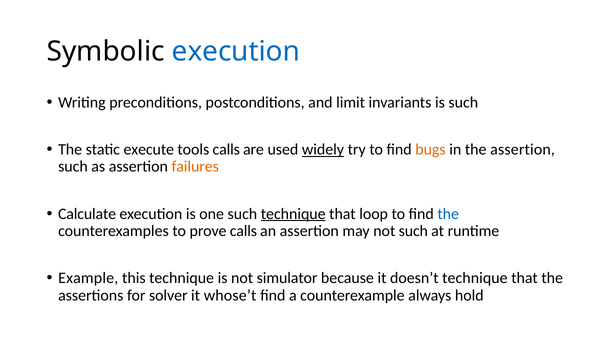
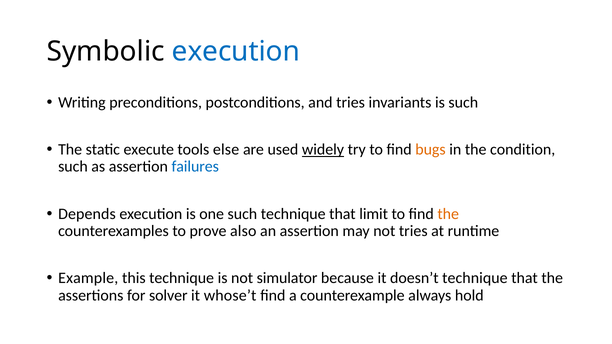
and limit: limit -> tries
tools calls: calls -> else
the assertion: assertion -> condition
failures colour: orange -> blue
Calculate: Calculate -> Depends
technique at (293, 214) underline: present -> none
loop: loop -> limit
the at (448, 214) colour: blue -> orange
prove calls: calls -> also
not such: such -> tries
